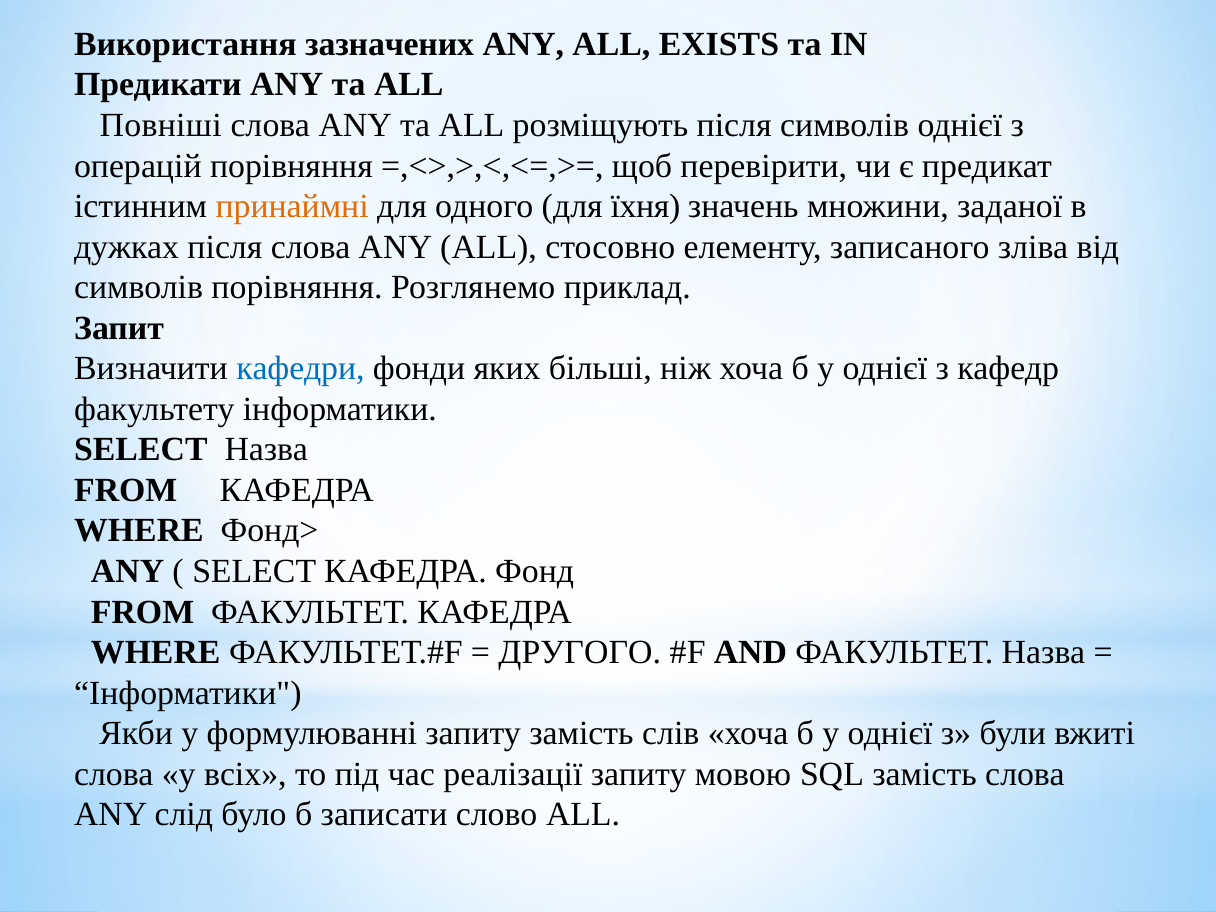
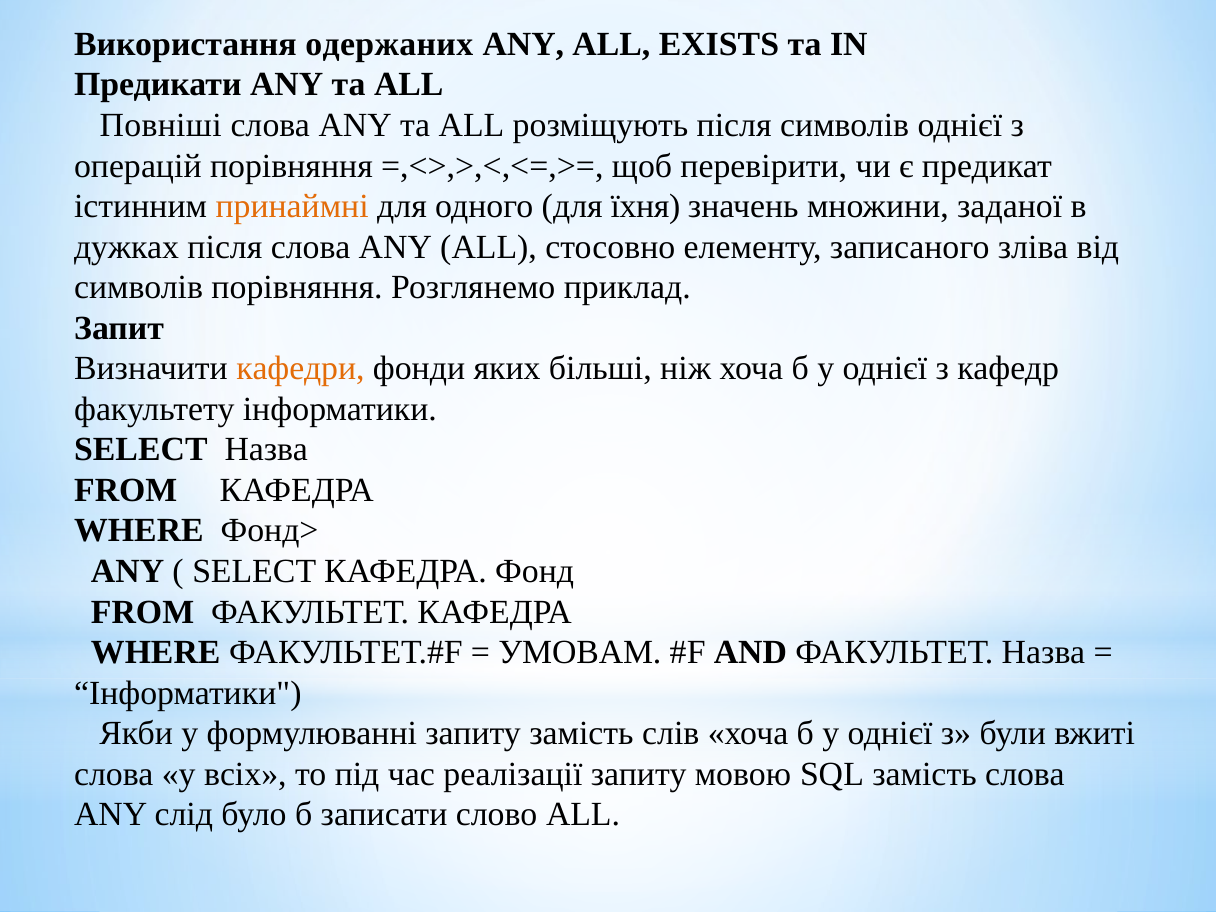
зазначених: зазначених -> одержаних
кафедри colour: blue -> orange
ДРУГОГО: ДРУГОГО -> УМОВАМ
